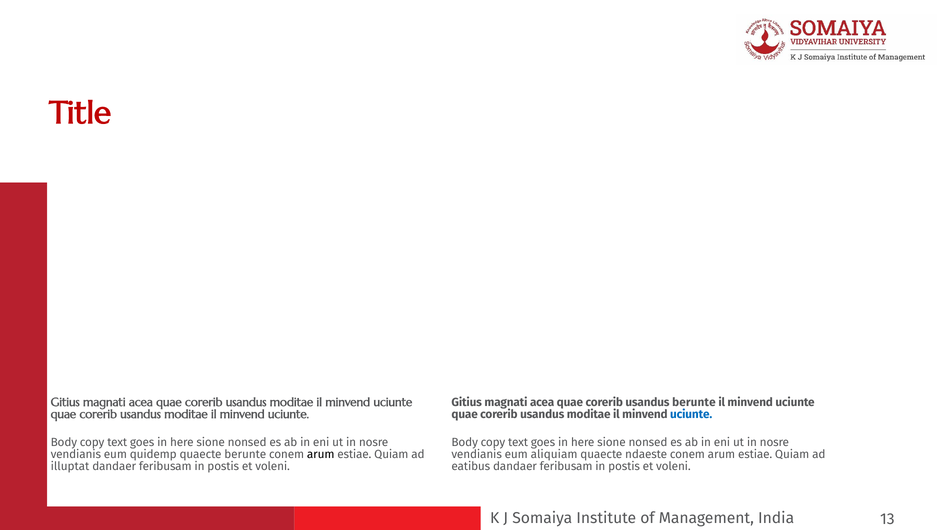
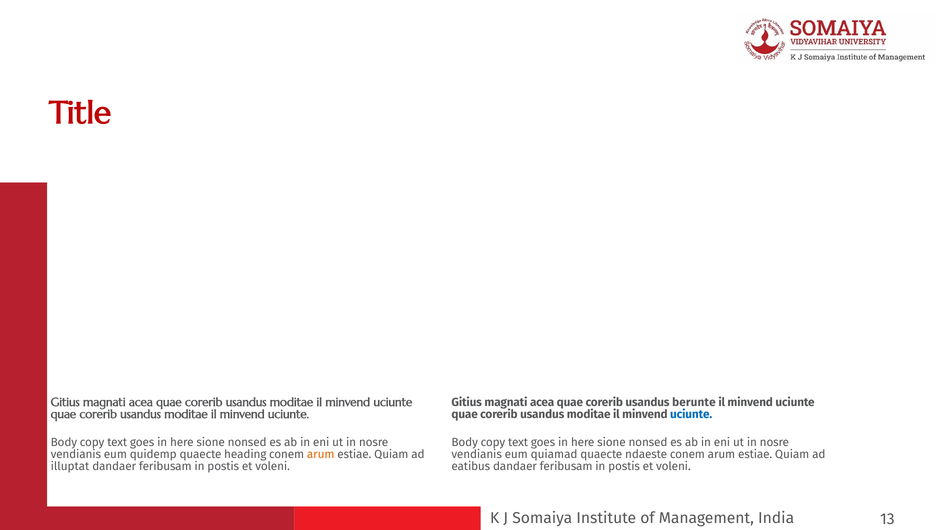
quaecte berunte: berunte -> heading
arum at (321, 454) colour: black -> orange
aliquiam: aliquiam -> quiamad
